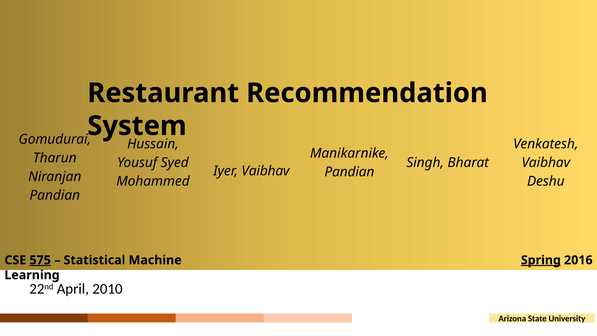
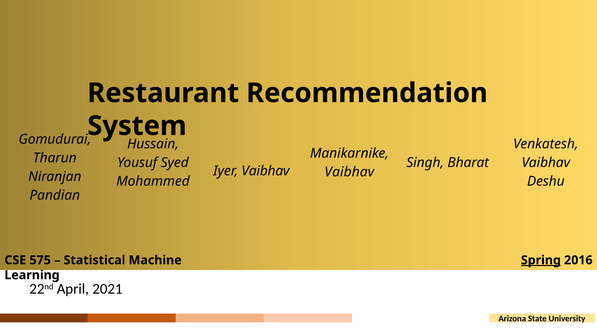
Pandian at (349, 172): Pandian -> Vaibhav
575 underline: present -> none
2010: 2010 -> 2021
